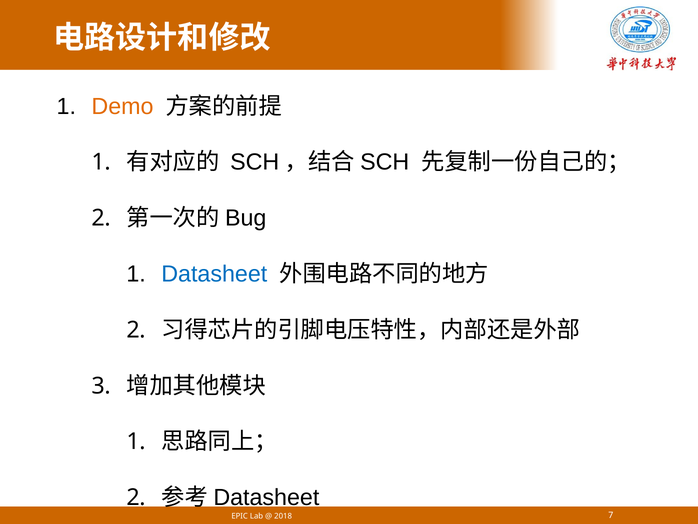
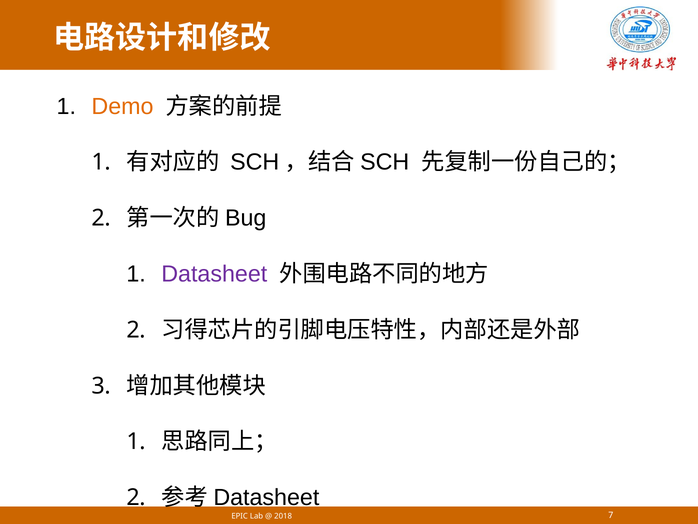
Datasheet colour: blue -> purple
